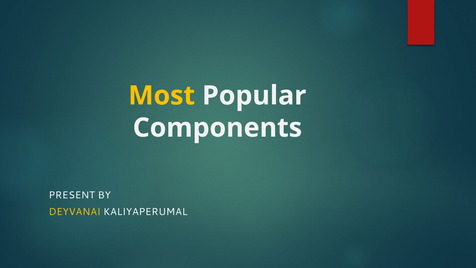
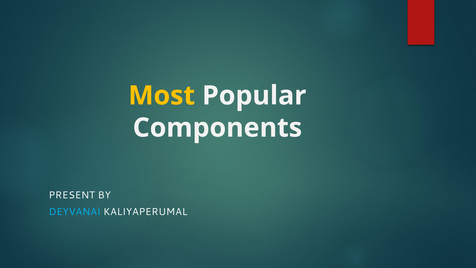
DEYVANAI colour: yellow -> light blue
